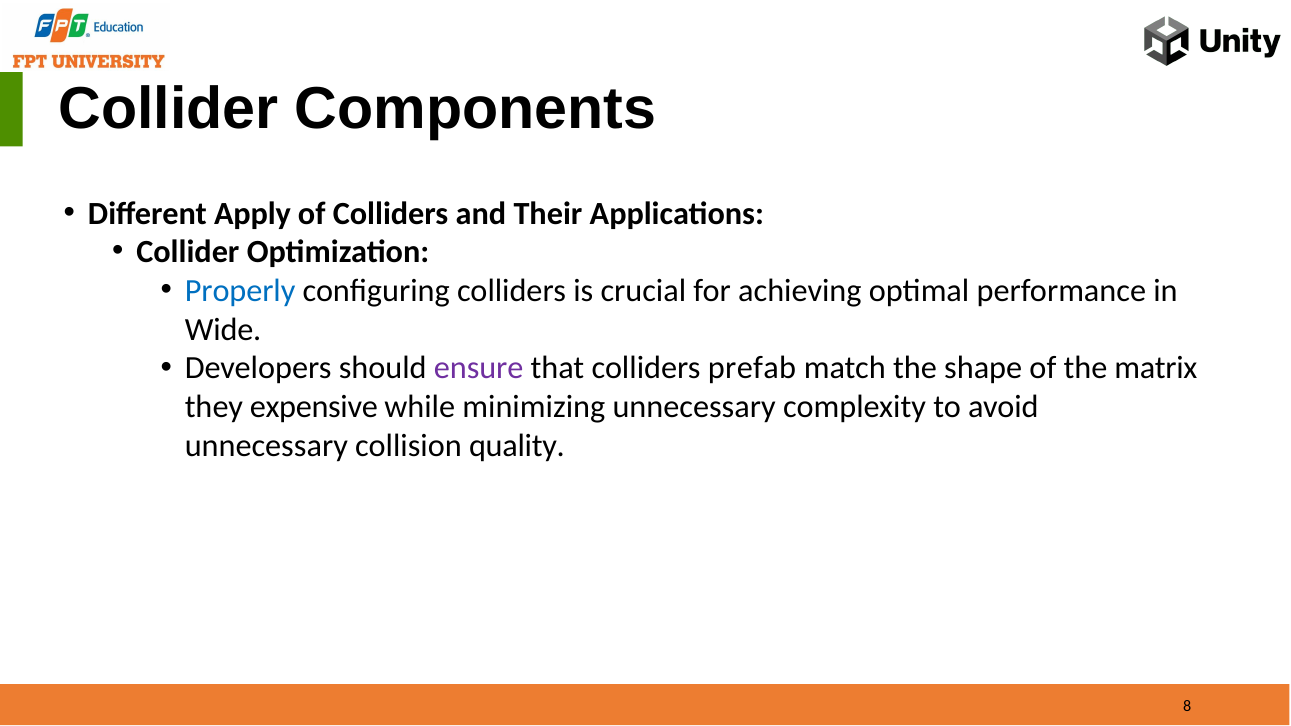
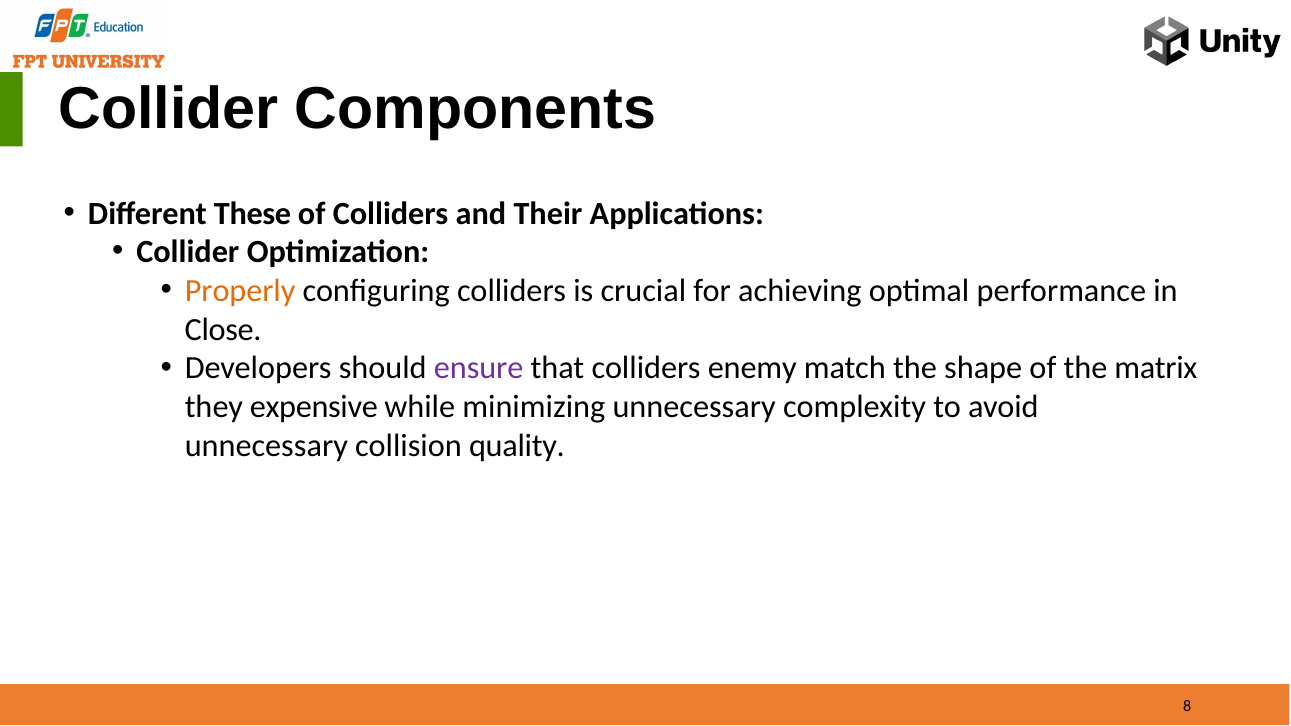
Apply: Apply -> These
Properly colour: blue -> orange
Wide: Wide -> Close
prefab: prefab -> enemy
